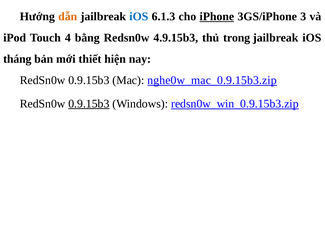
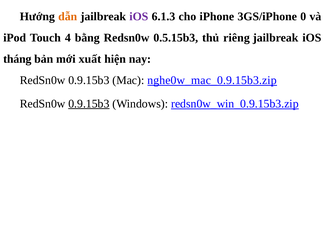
iOS at (139, 17) colour: blue -> purple
iPhone underline: present -> none
3: 3 -> 0
4.9.15b3: 4.9.15b3 -> 0.5.15b3
trong: trong -> riêng
thiết: thiết -> xuất
